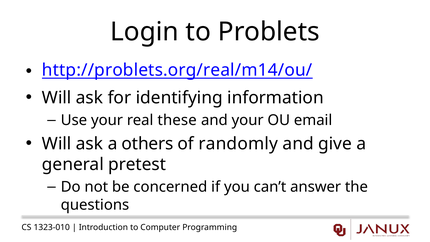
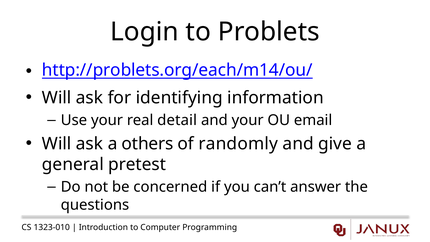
http://problets.org/real/m14/ou/: http://problets.org/real/m14/ou/ -> http://problets.org/each/m14/ou/
these: these -> detail
